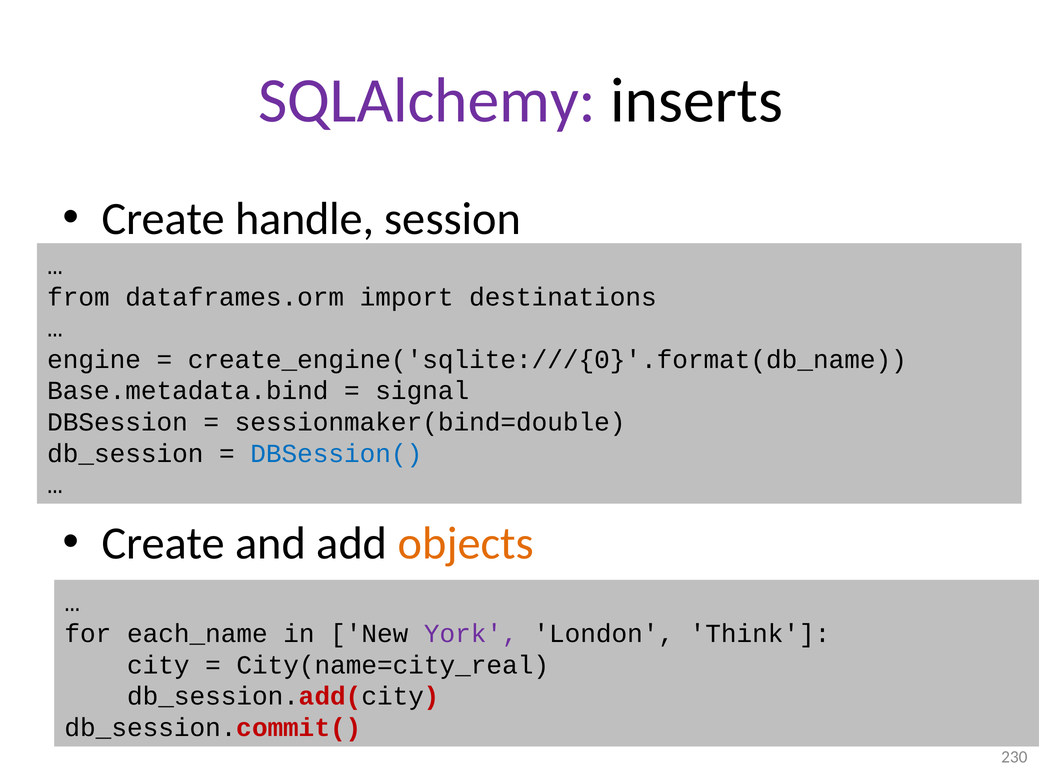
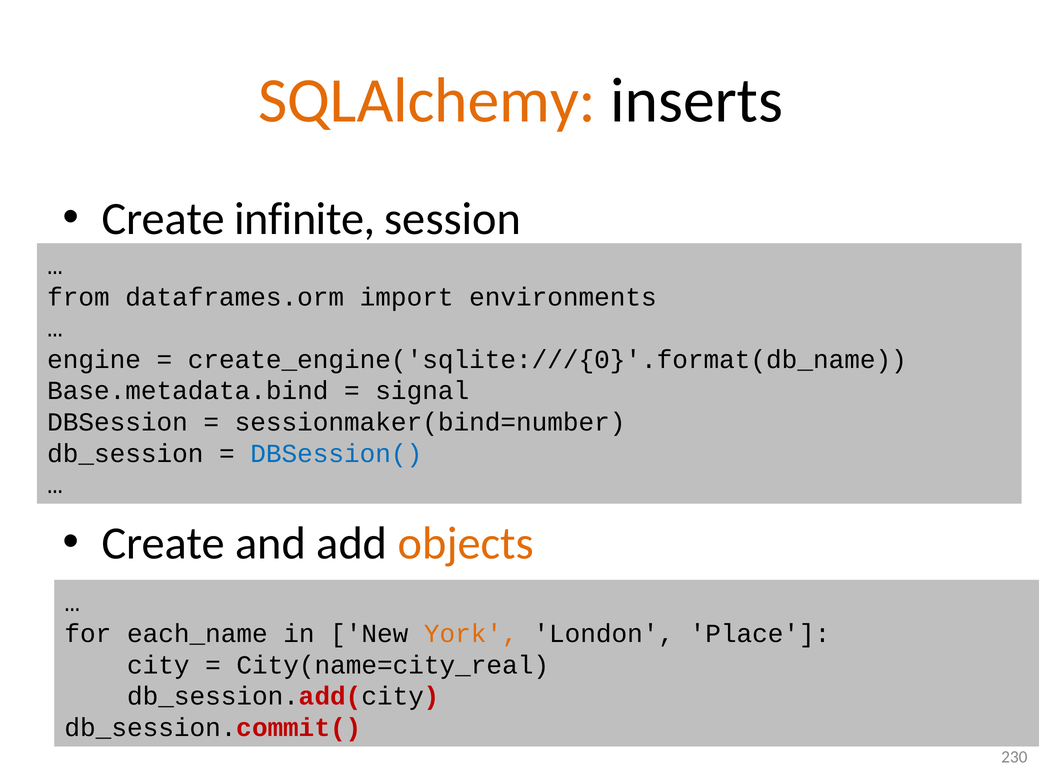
SQLAlchemy colour: purple -> orange
handle: handle -> infinite
destinations: destinations -> environments
sessionmaker(bind=double: sessionmaker(bind=double -> sessionmaker(bind=number
York colour: purple -> orange
Think: Think -> Place
